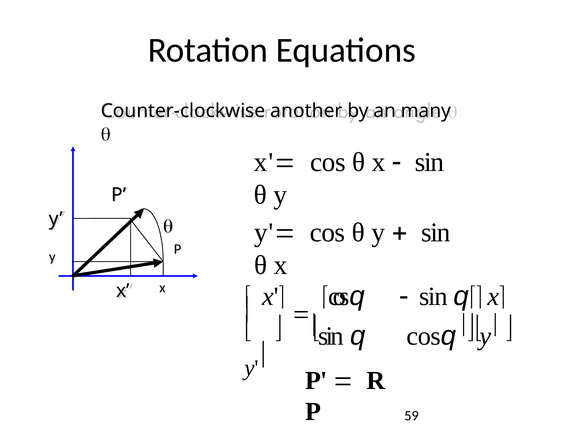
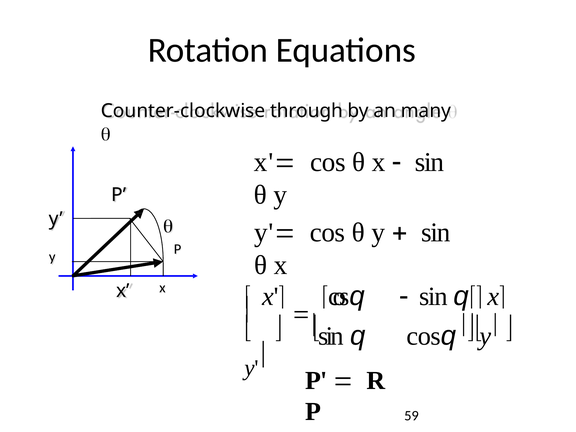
another: another -> through
